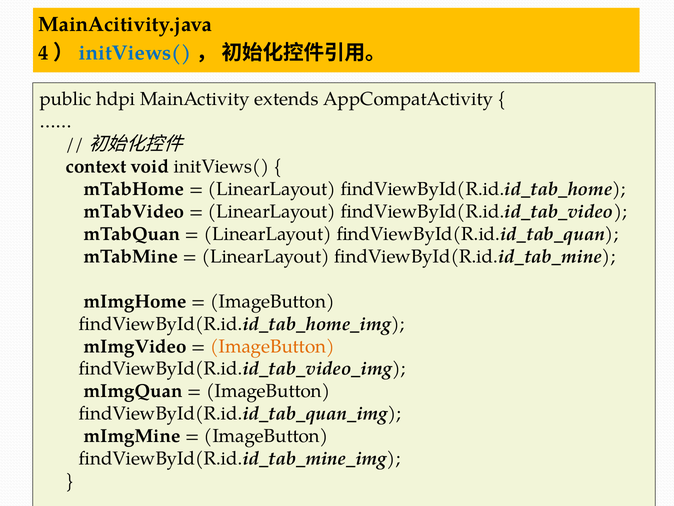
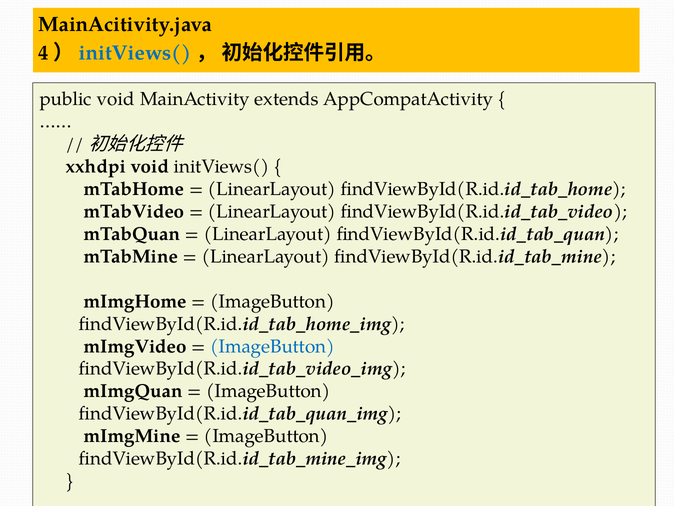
public hdpi: hdpi -> void
context: context -> xxhdpi
ImageButton at (272, 346) colour: orange -> blue
